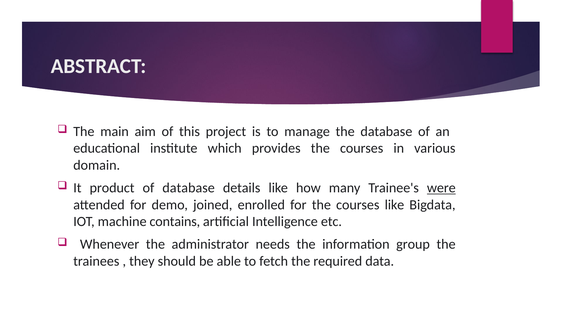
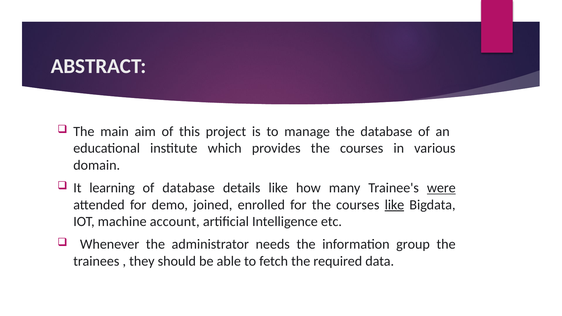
product: product -> learning
like at (394, 205) underline: none -> present
contains: contains -> account
